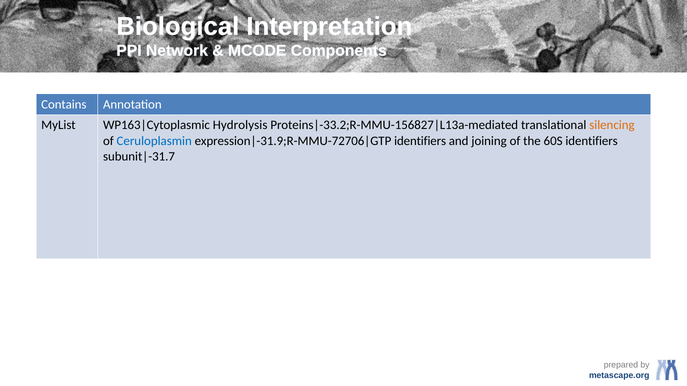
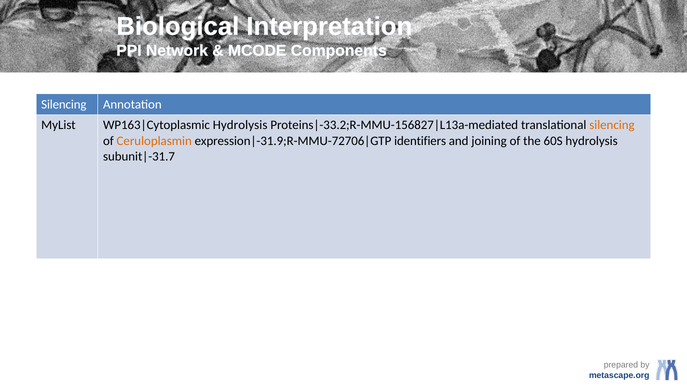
Contains at (64, 104): Contains -> Silencing
Ceruloplasmin colour: blue -> orange
60S identifiers: identifiers -> hydrolysis
